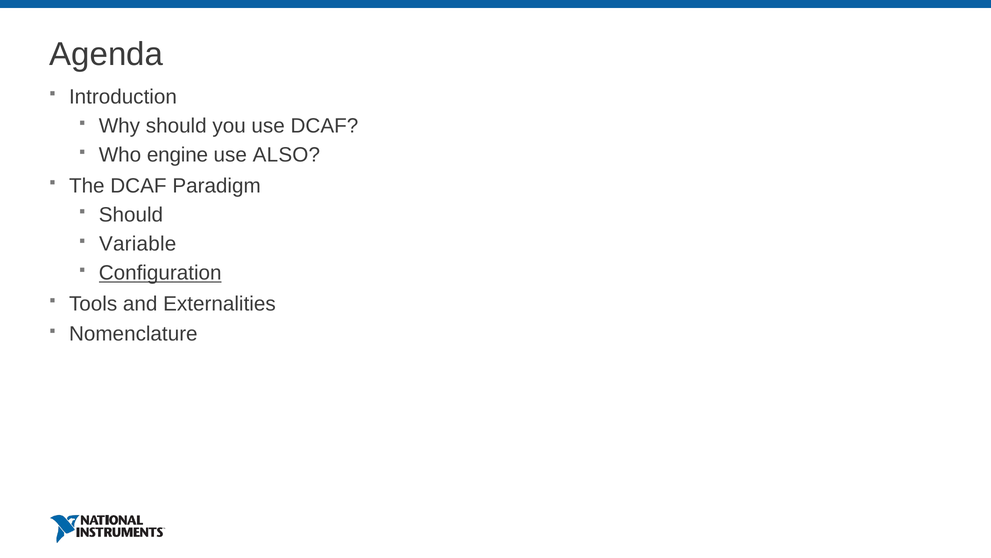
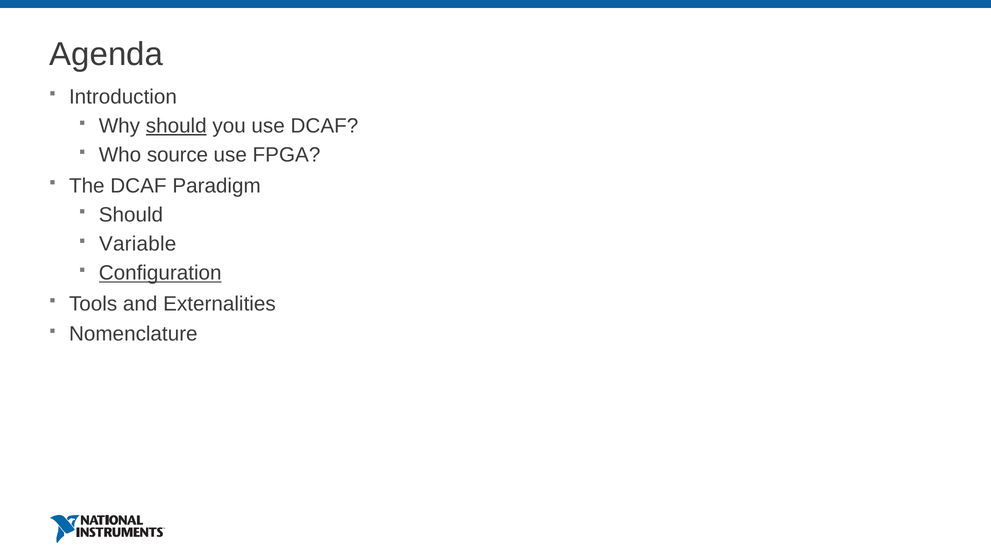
should at (176, 126) underline: none -> present
engine: engine -> source
ALSO: ALSO -> FPGA
